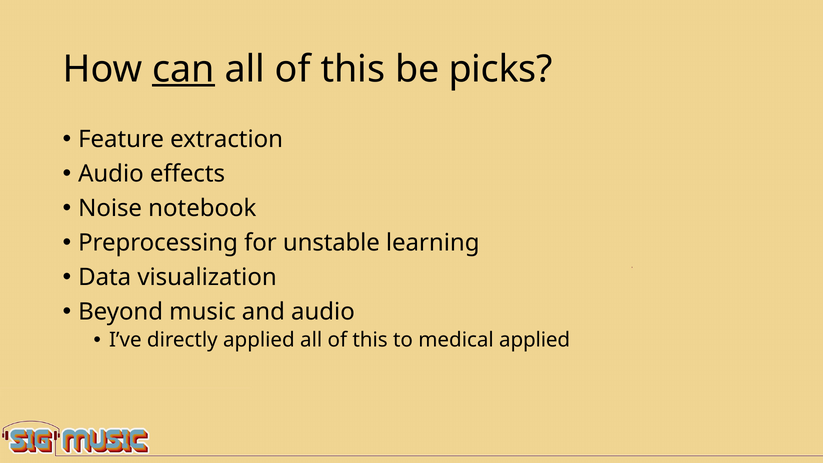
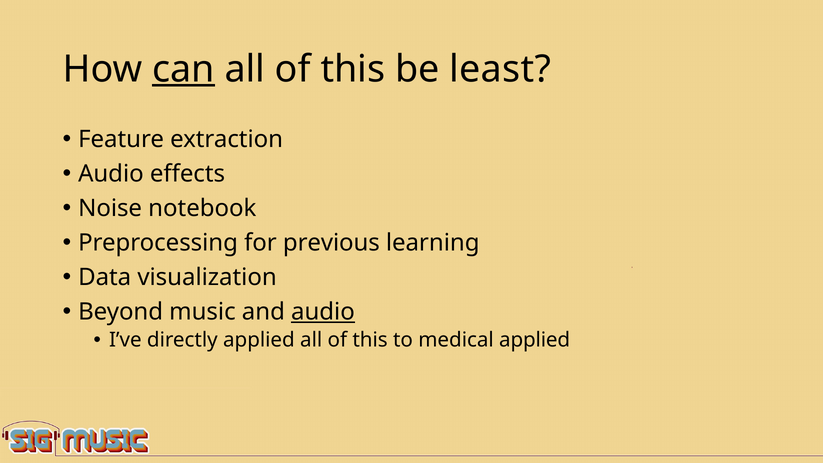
picks: picks -> least
unstable: unstable -> previous
audio at (323, 312) underline: none -> present
